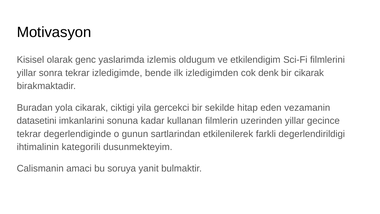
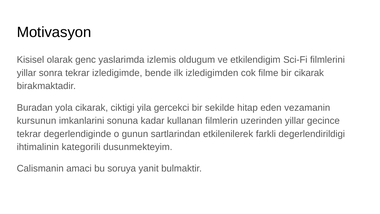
denk: denk -> filme
datasetini: datasetini -> kursunun
